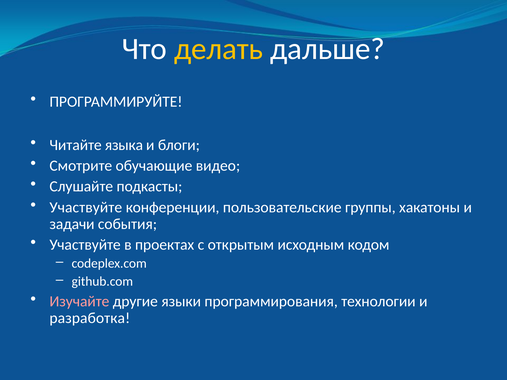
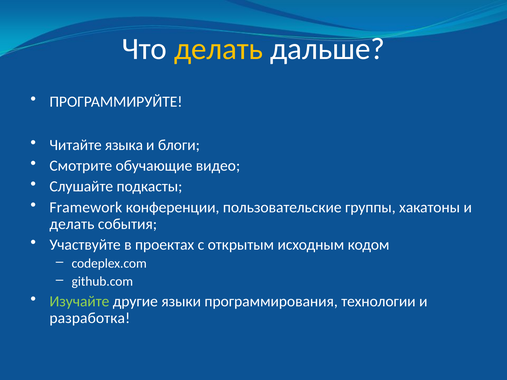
Участвуйте at (86, 207): Участвуйте -> Framework
задачи at (72, 224): задачи -> делать
Изучайте colour: pink -> light green
